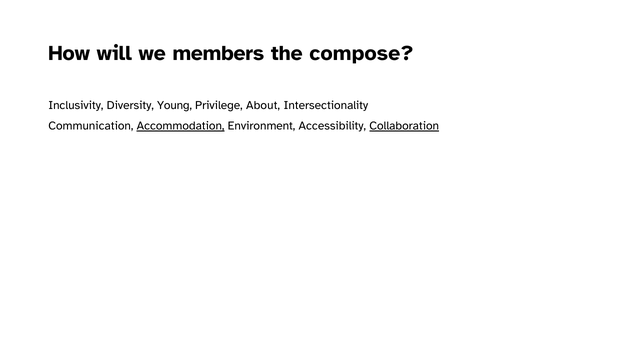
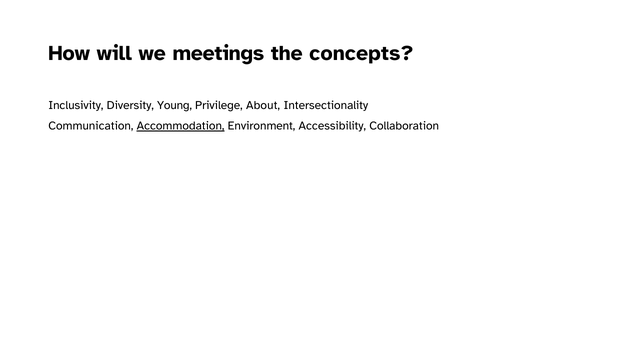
members: members -> meetings
compose: compose -> concepts
Collaboration underline: present -> none
